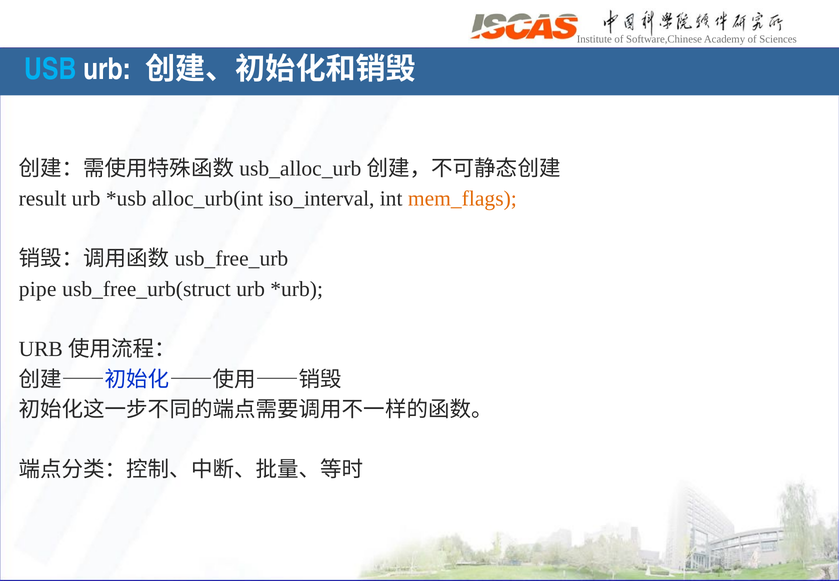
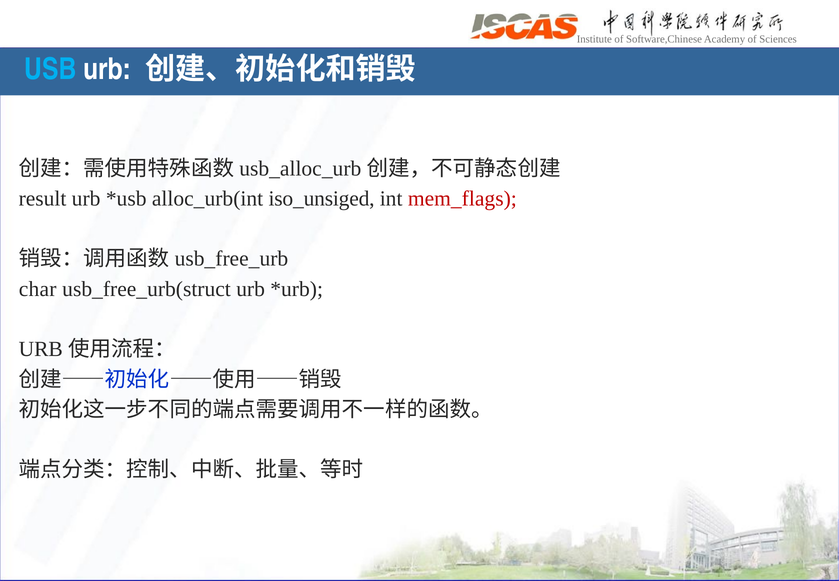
iso_interval: iso_interval -> iso_unsiged
mem_flags colour: orange -> red
pipe: pipe -> char
